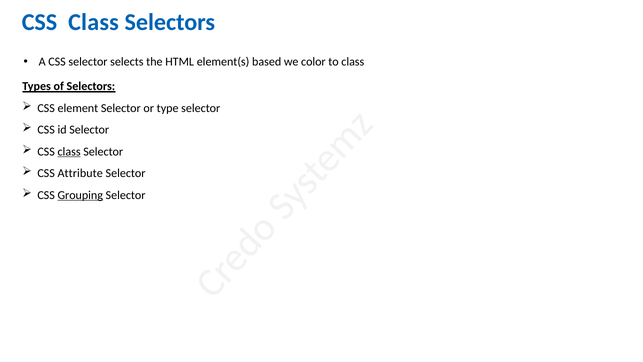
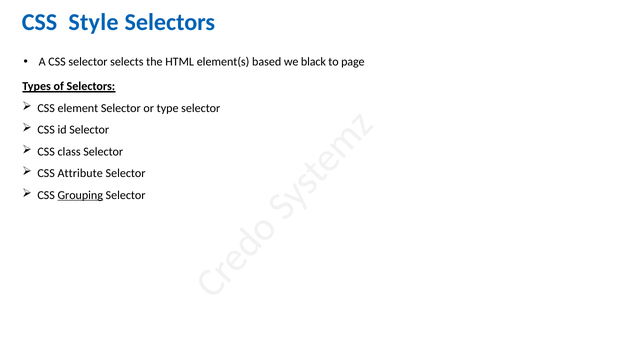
Class at (93, 22): Class -> Style
color: color -> black
to class: class -> page
class at (69, 152) underline: present -> none
